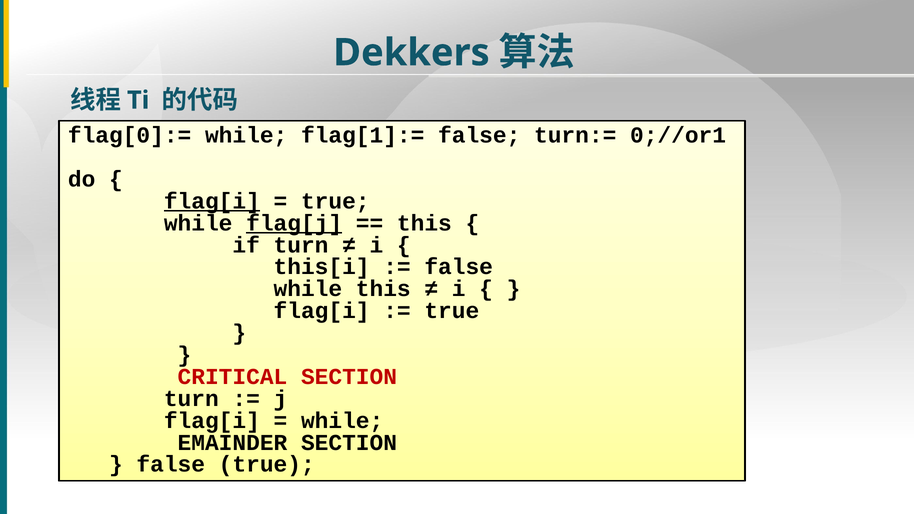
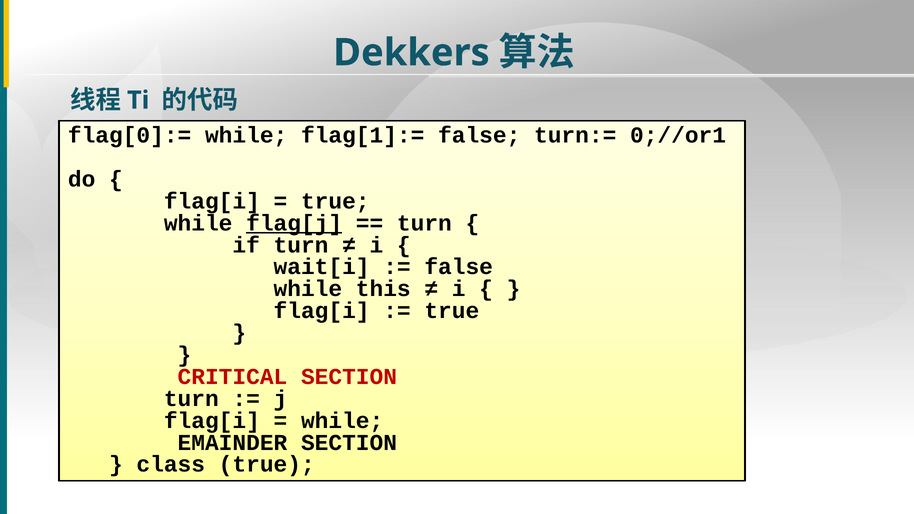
flag[i at (212, 201) underline: present -> none
this at (424, 223): this -> turn
this[i: this[i -> wait[i
false at (171, 465): false -> class
